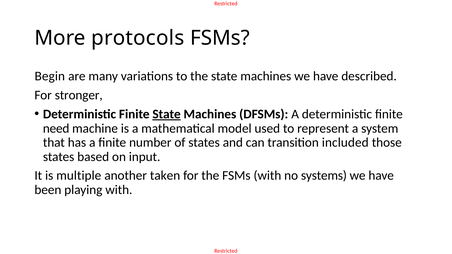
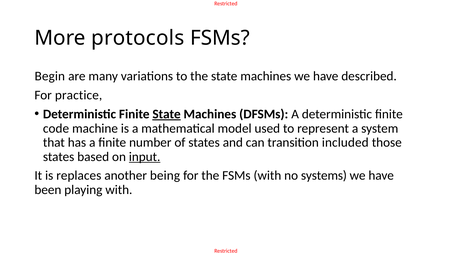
stronger: stronger -> practice
need: need -> code
input underline: none -> present
multiple: multiple -> replaces
taken: taken -> being
